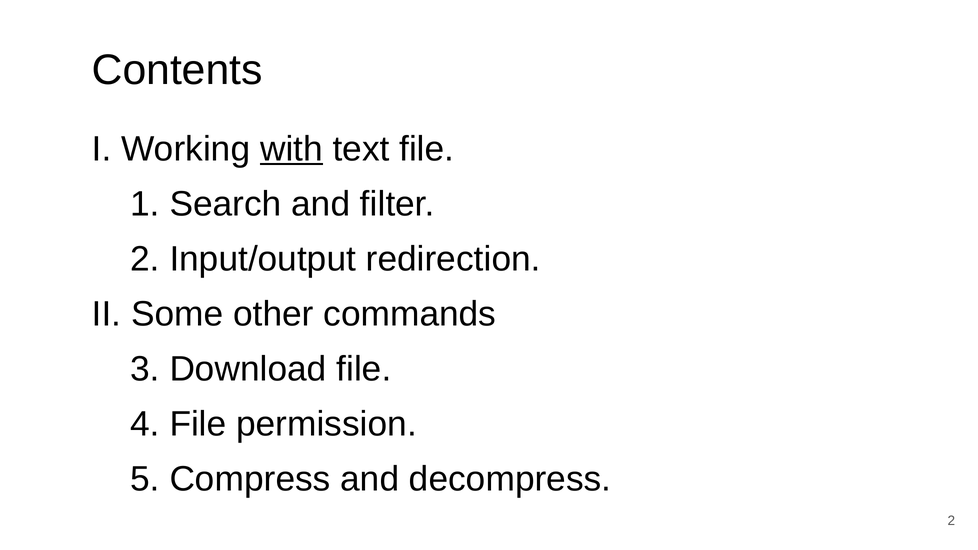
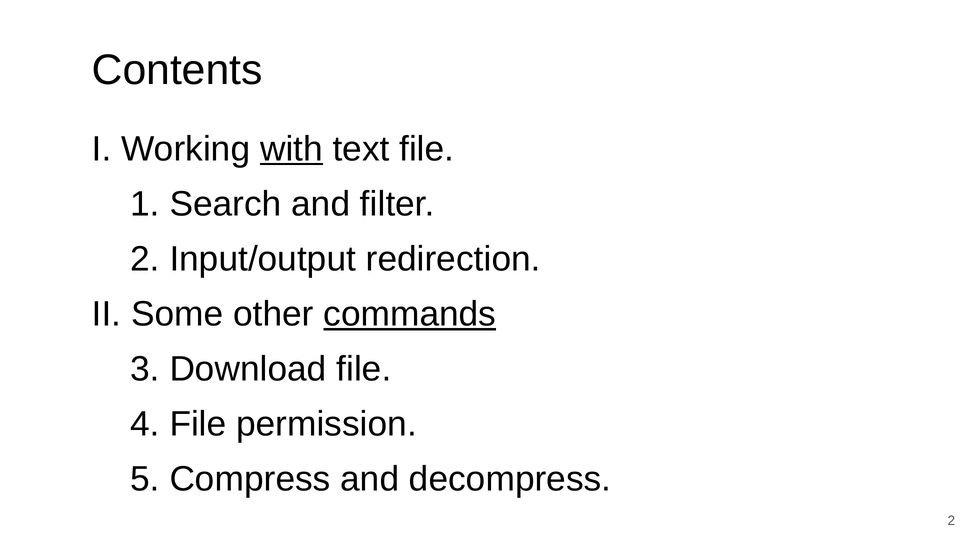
commands underline: none -> present
